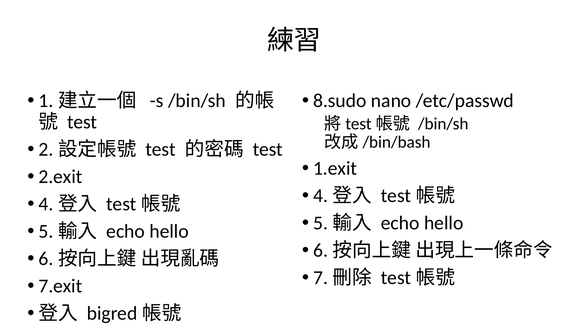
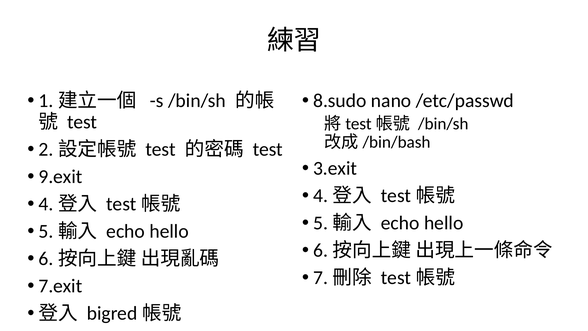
1.exit: 1.exit -> 3.exit
2.exit: 2.exit -> 9.exit
